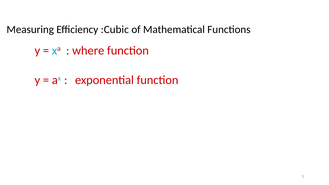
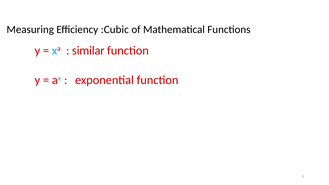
where: where -> similar
